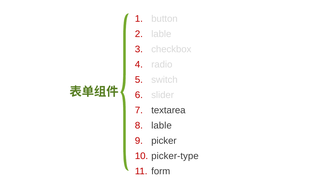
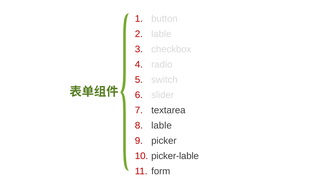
picker-type: picker-type -> picker-lable
